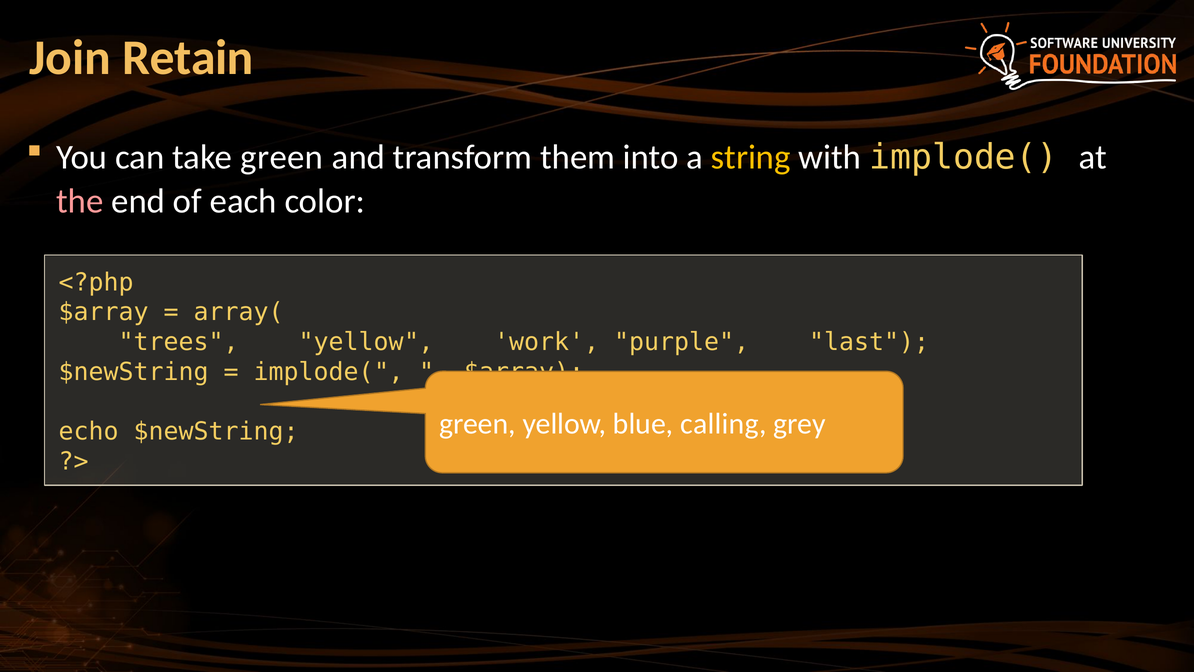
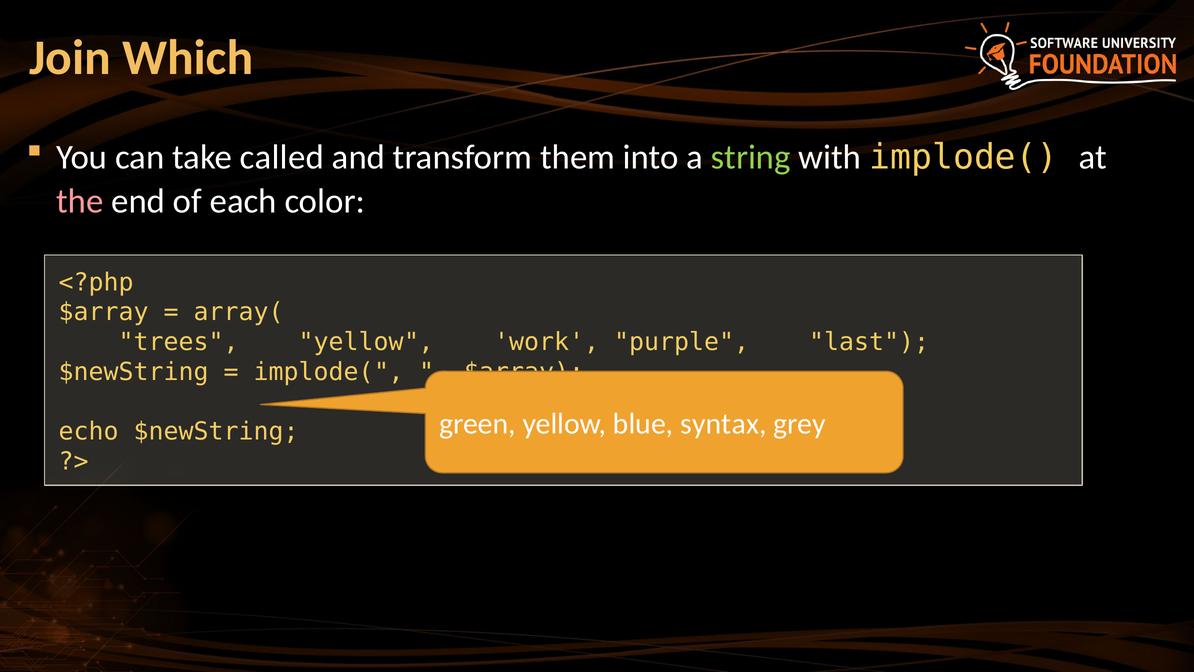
Retain: Retain -> Which
take green: green -> called
string colour: yellow -> light green
calling: calling -> syntax
